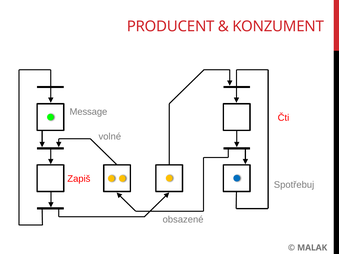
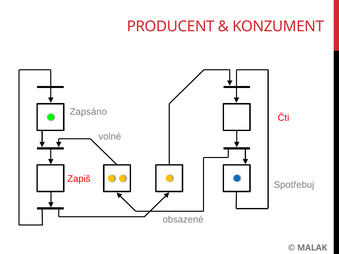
Message: Message -> Zapsáno
